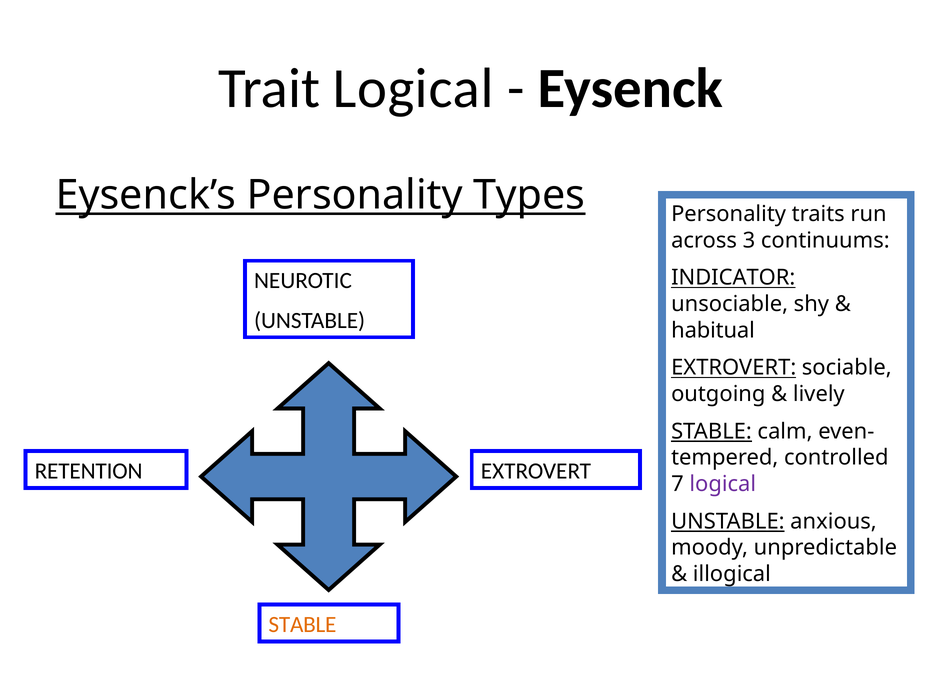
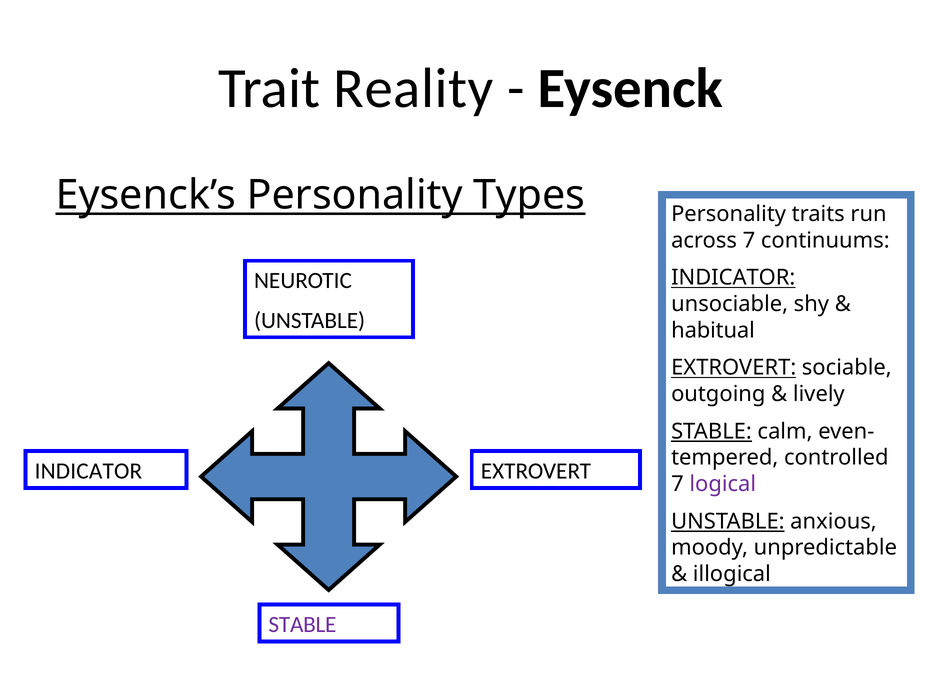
Trait Logical: Logical -> Reality
across 3: 3 -> 7
RETENTION at (89, 471): RETENTION -> INDICATOR
STABLE at (302, 625) colour: orange -> purple
